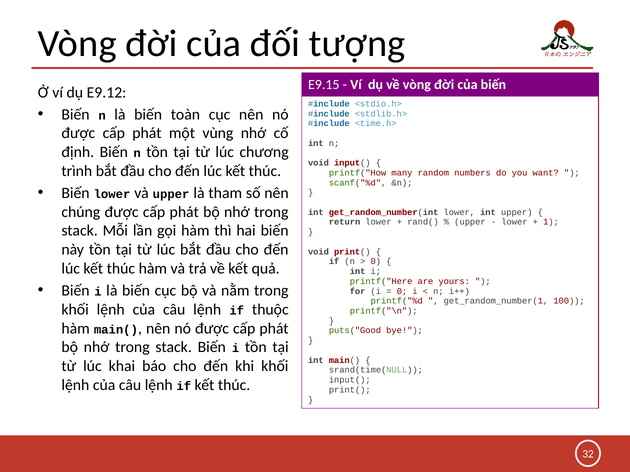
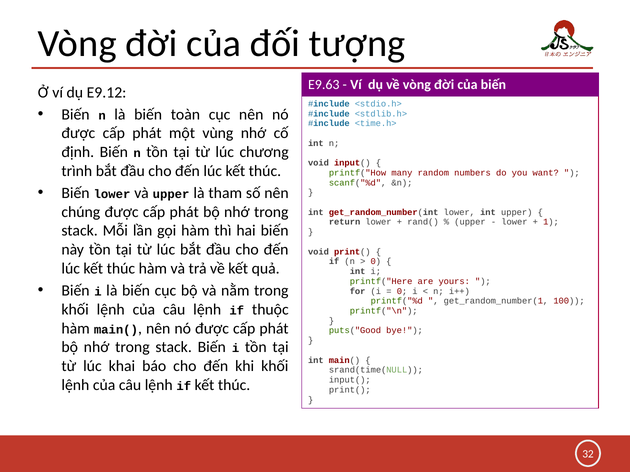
E9.15: E9.15 -> E9.63
